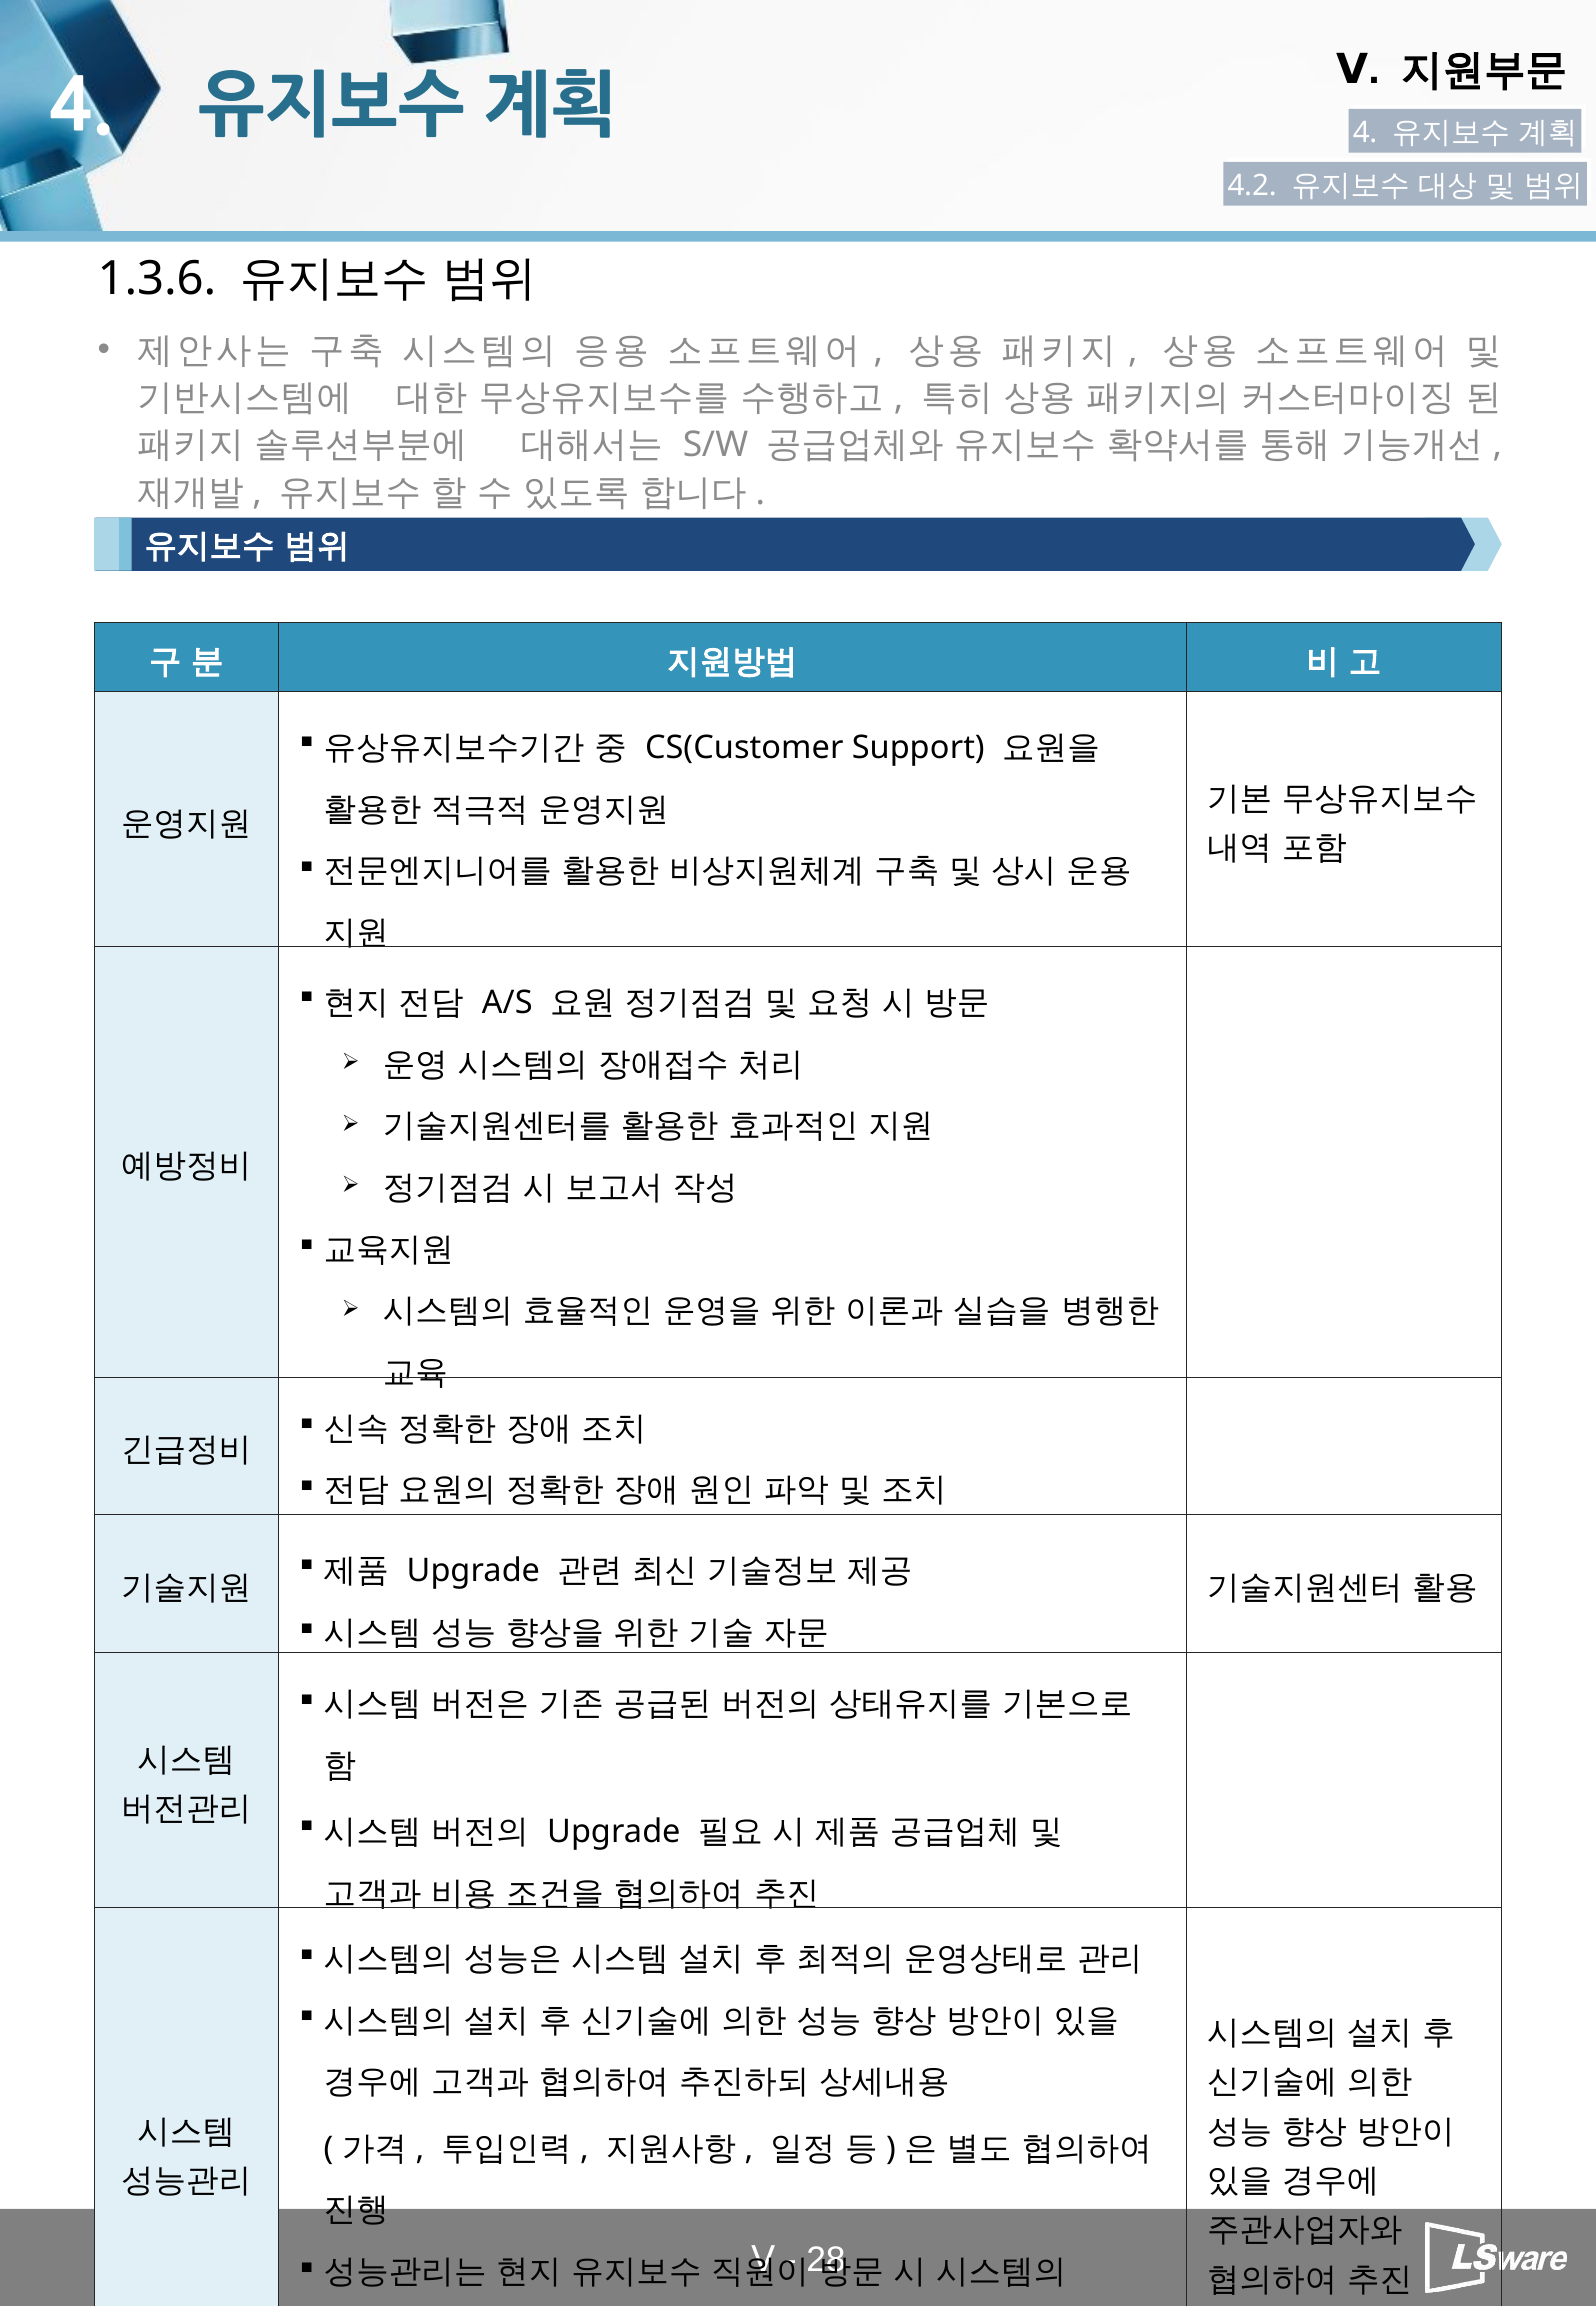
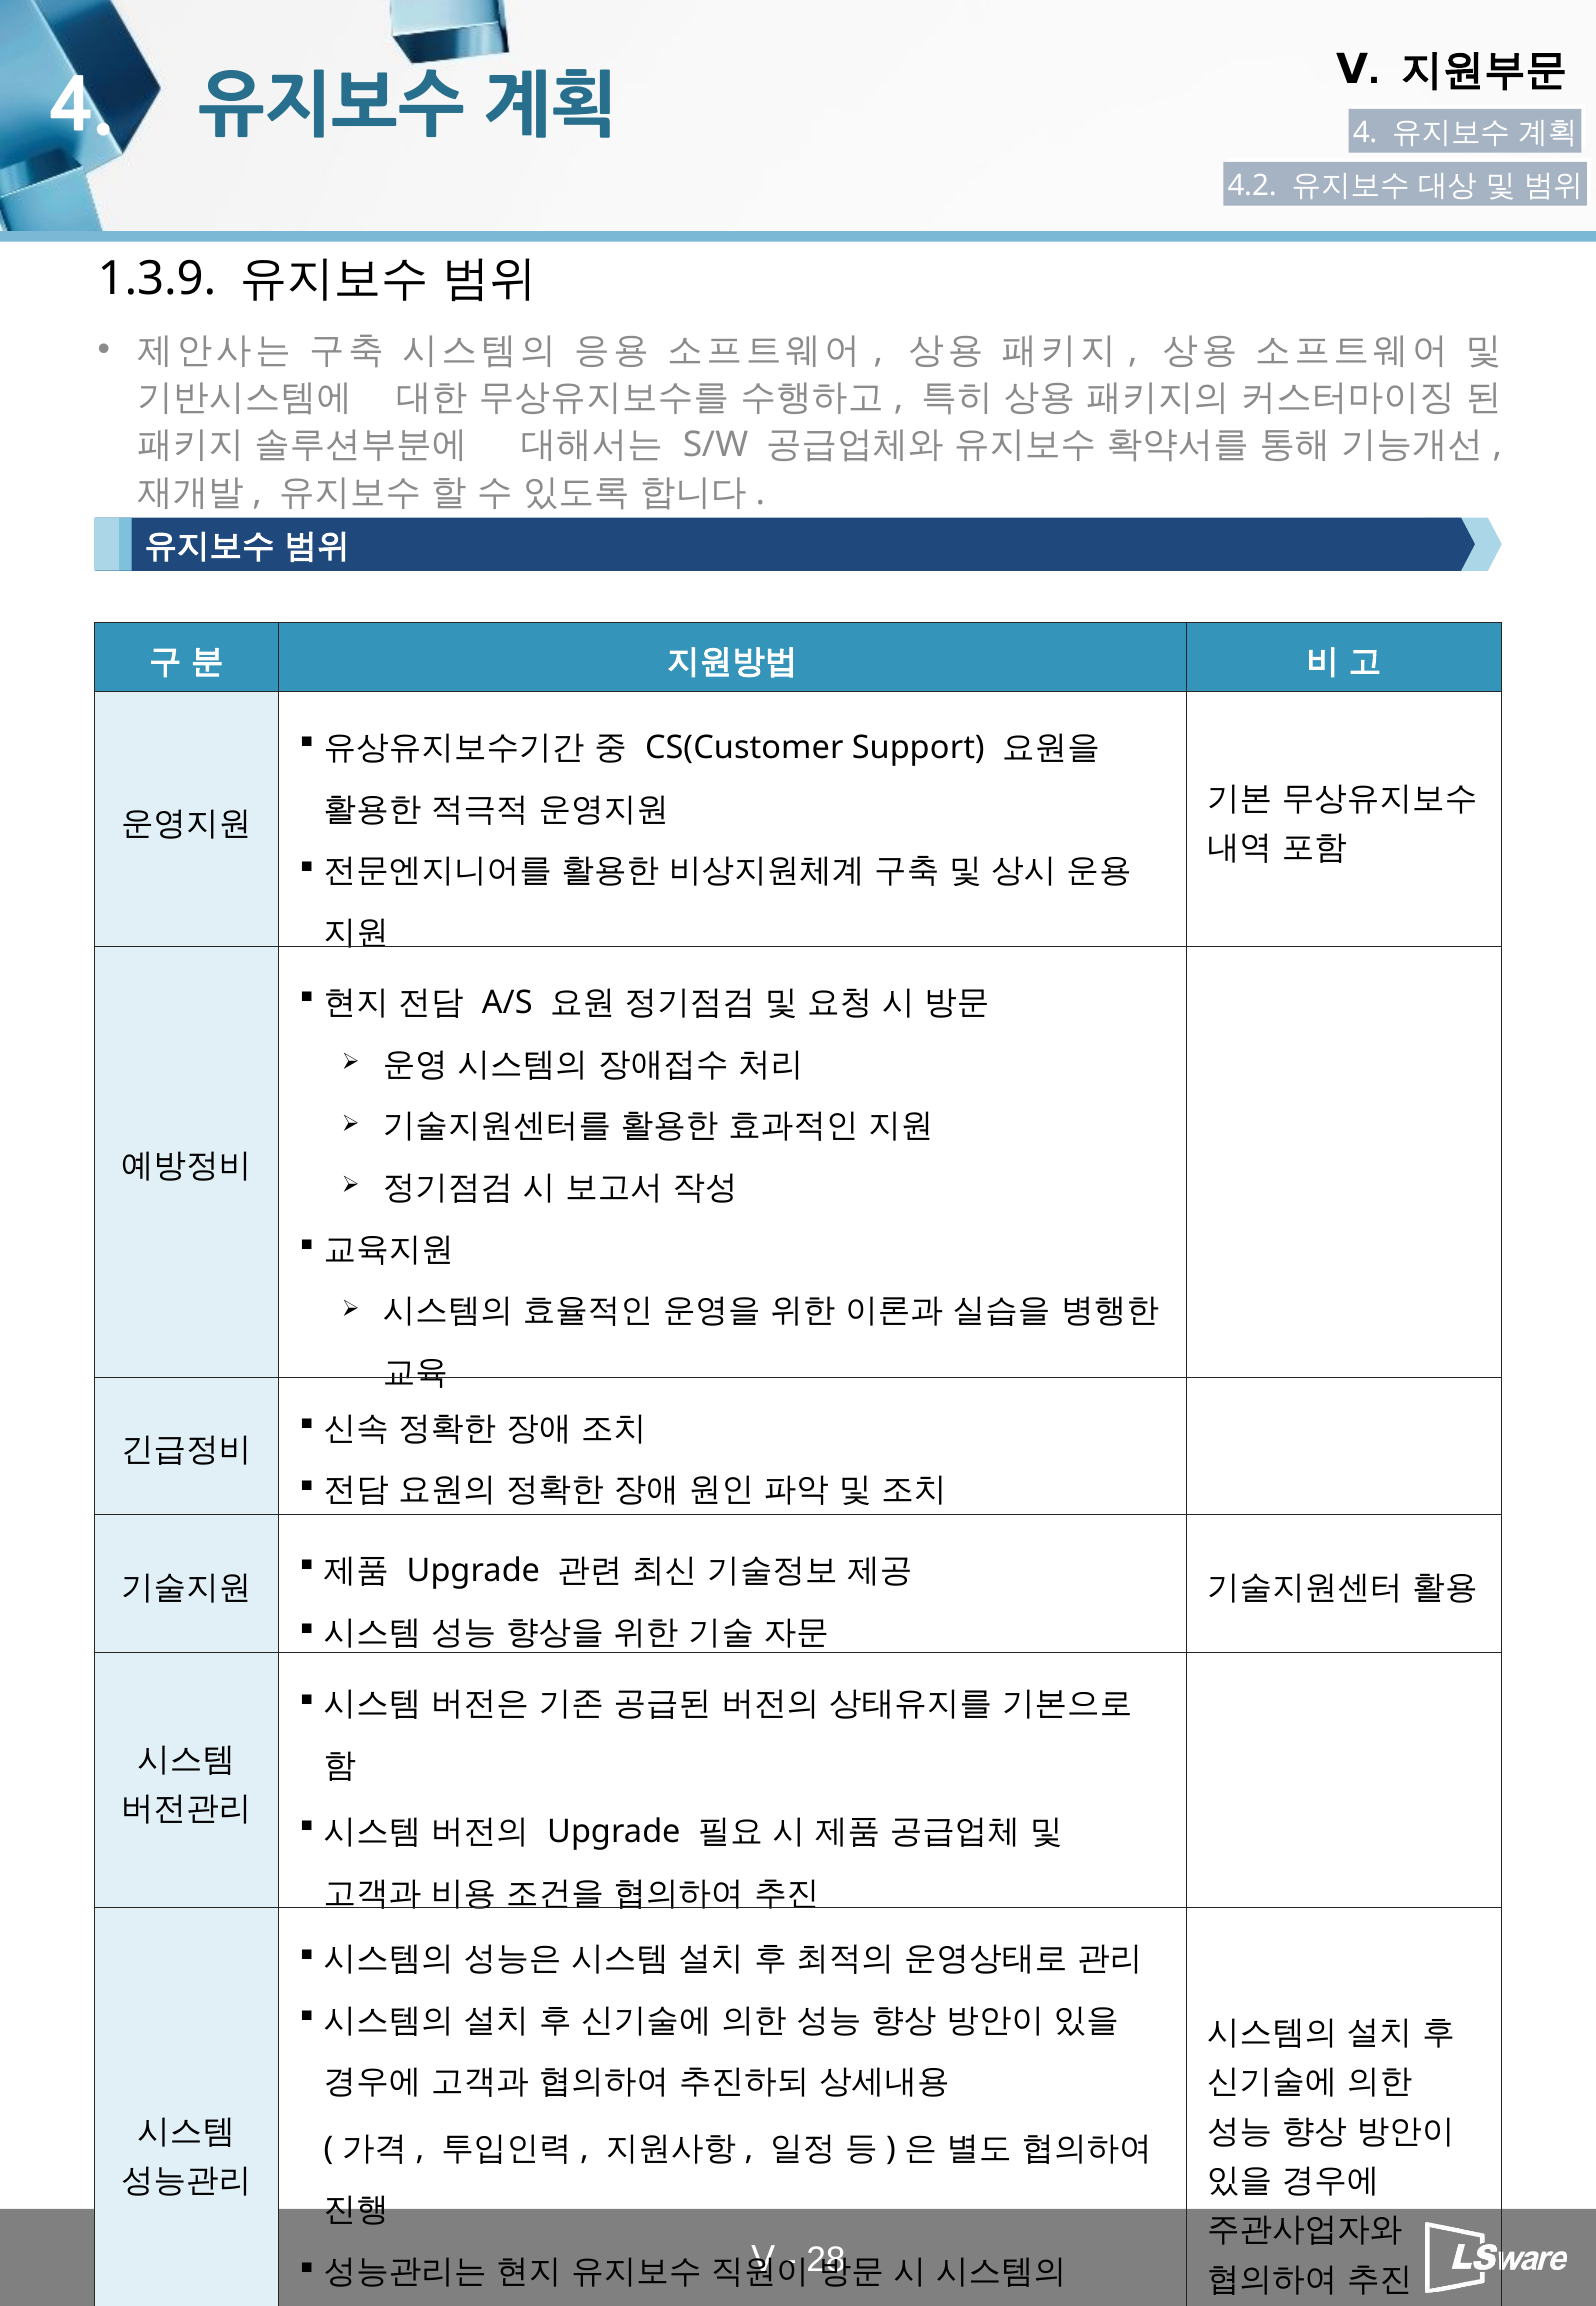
1.3.6: 1.3.6 -> 1.3.9
